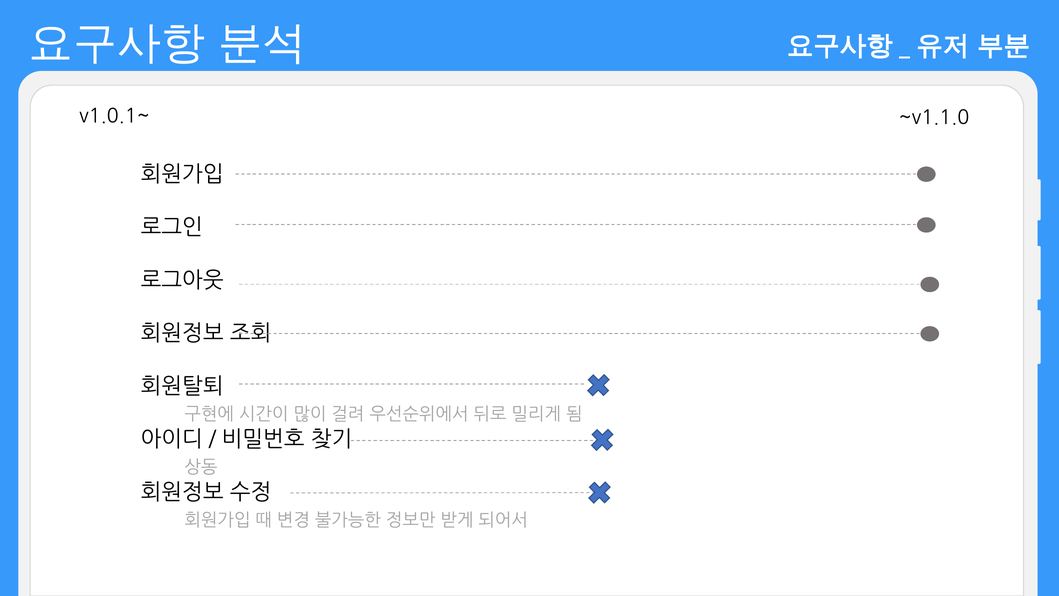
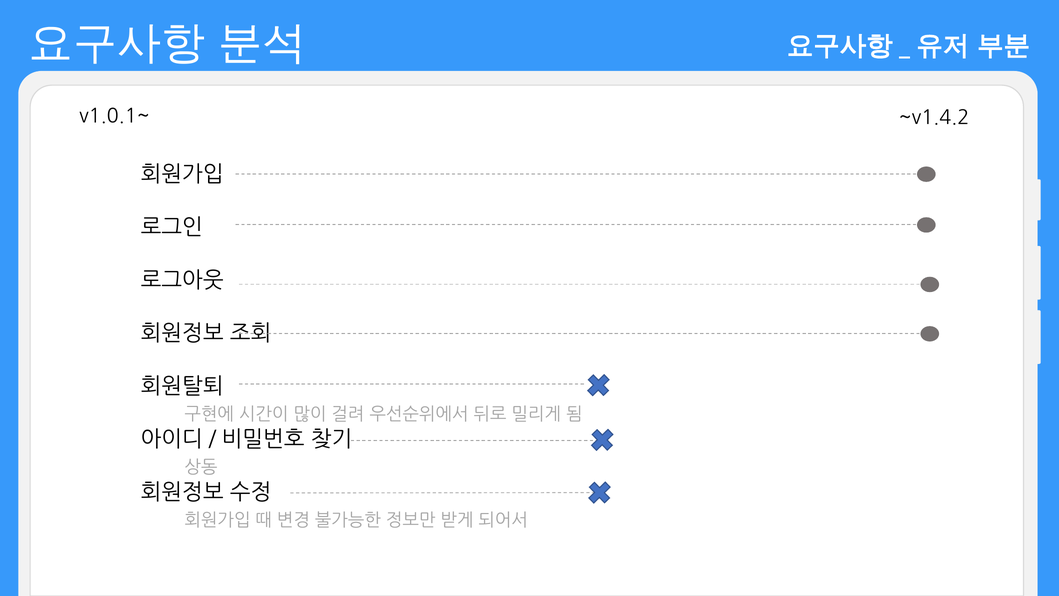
~v1.1.0: ~v1.1.0 -> ~v1.4.2
